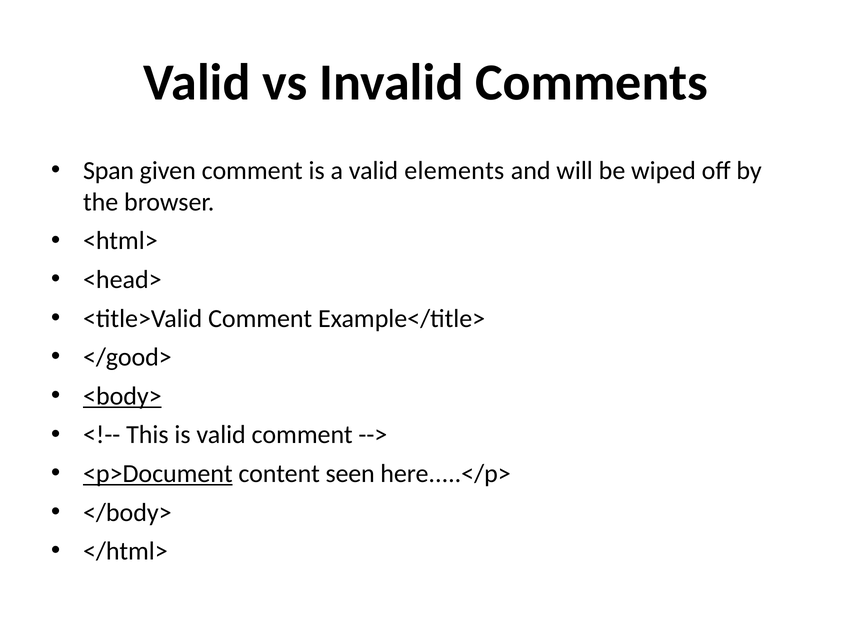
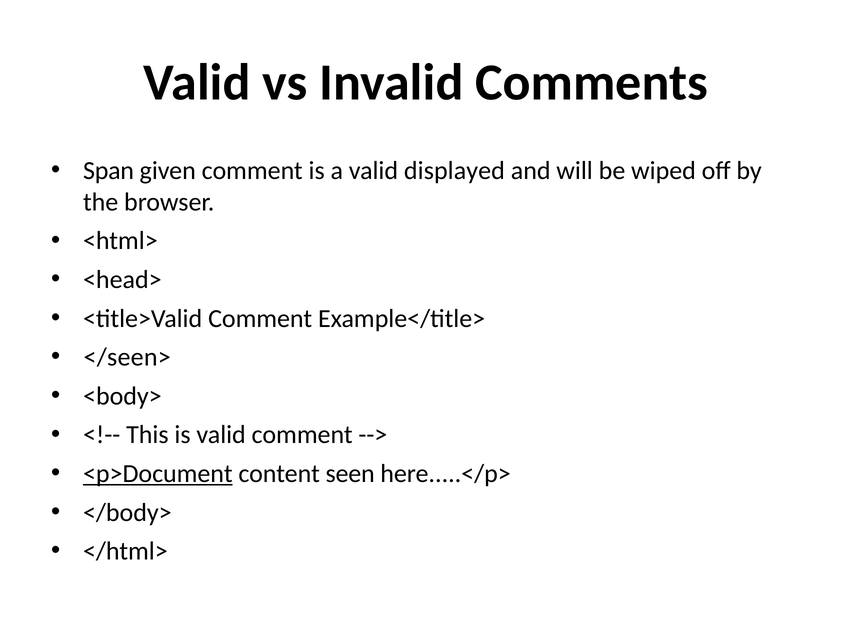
elements: elements -> displayed
</good>: </good> -> </seen>
<body> underline: present -> none
